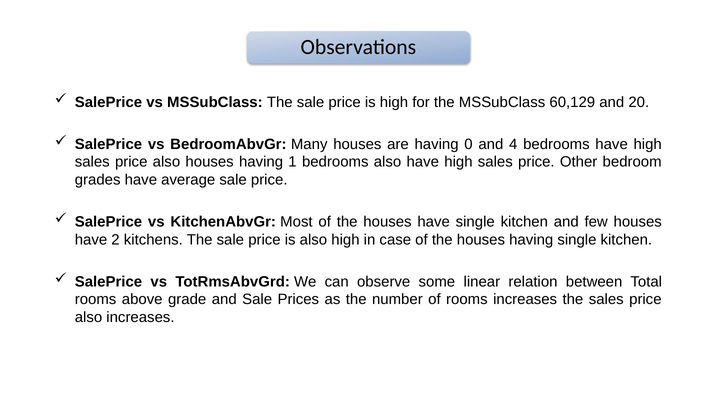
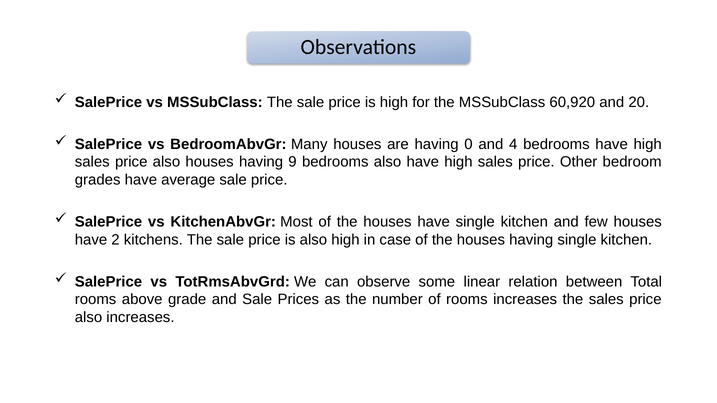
60,129: 60,129 -> 60,920
1: 1 -> 9
